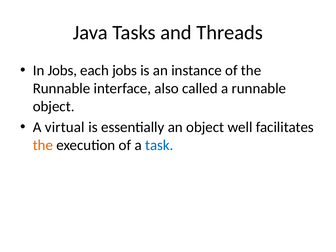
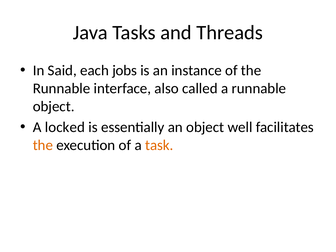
In Jobs: Jobs -> Said
virtual: virtual -> locked
task colour: blue -> orange
